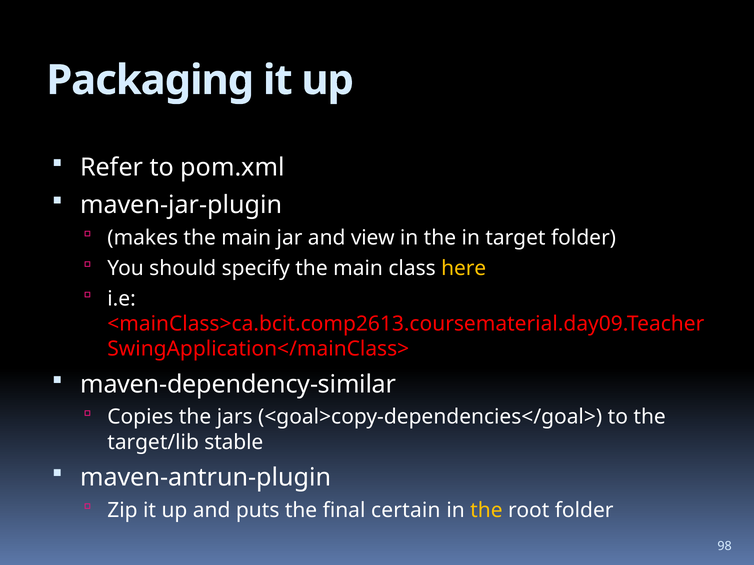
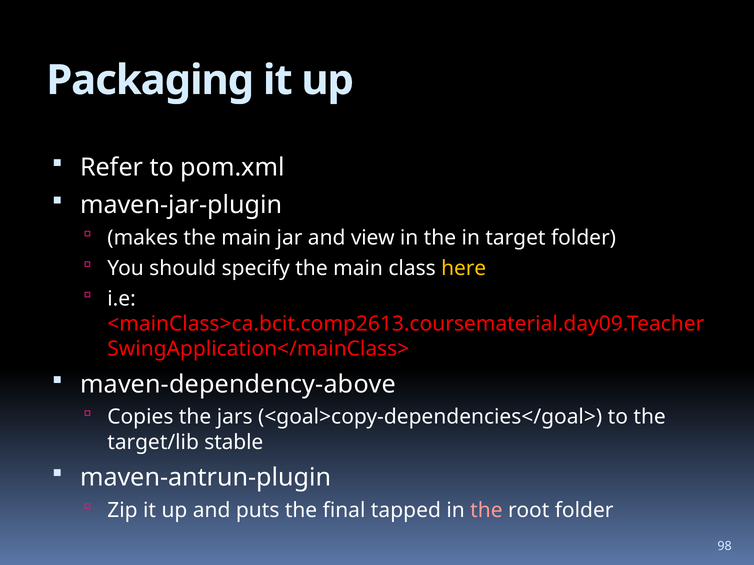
maven-dependency-similar: maven-dependency-similar -> maven-dependency-above
certain: certain -> tapped
the at (486, 511) colour: yellow -> pink
